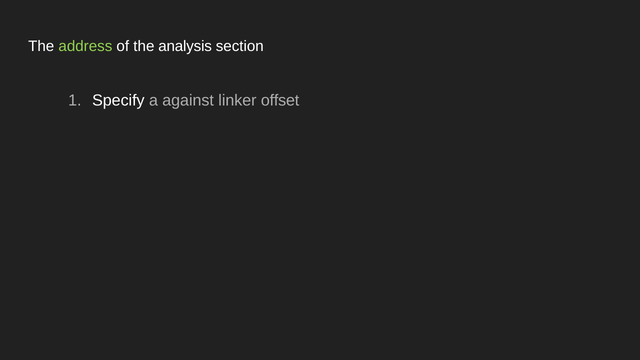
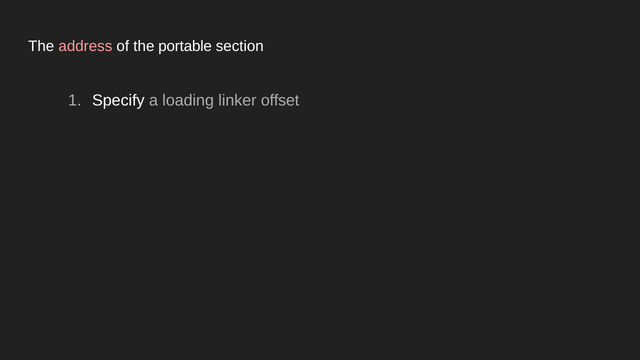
address colour: light green -> pink
analysis: analysis -> portable
against: against -> loading
